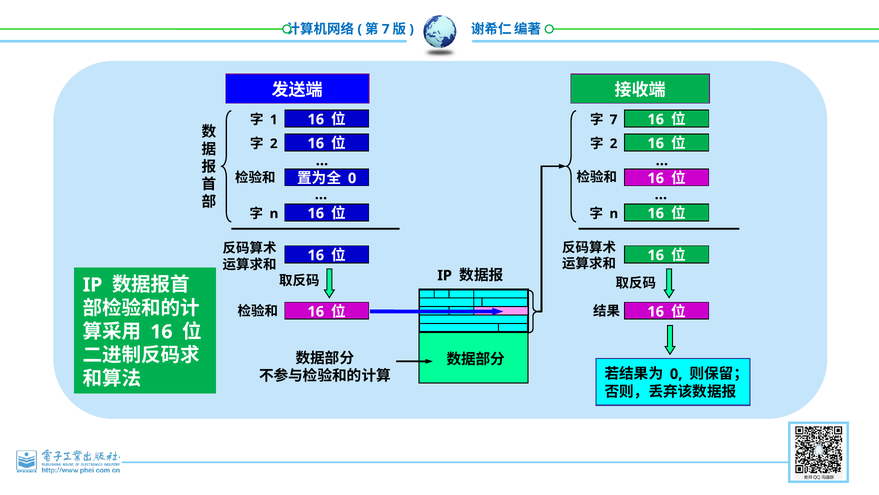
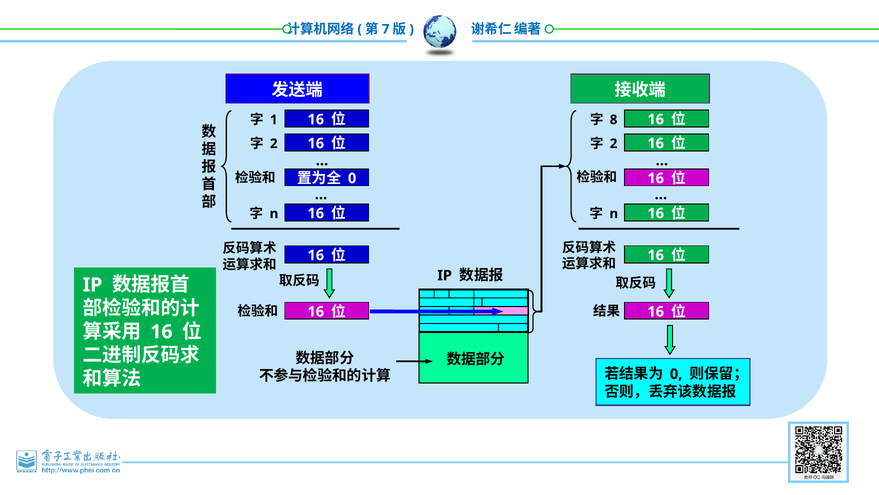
7 at (614, 120): 7 -> 8
